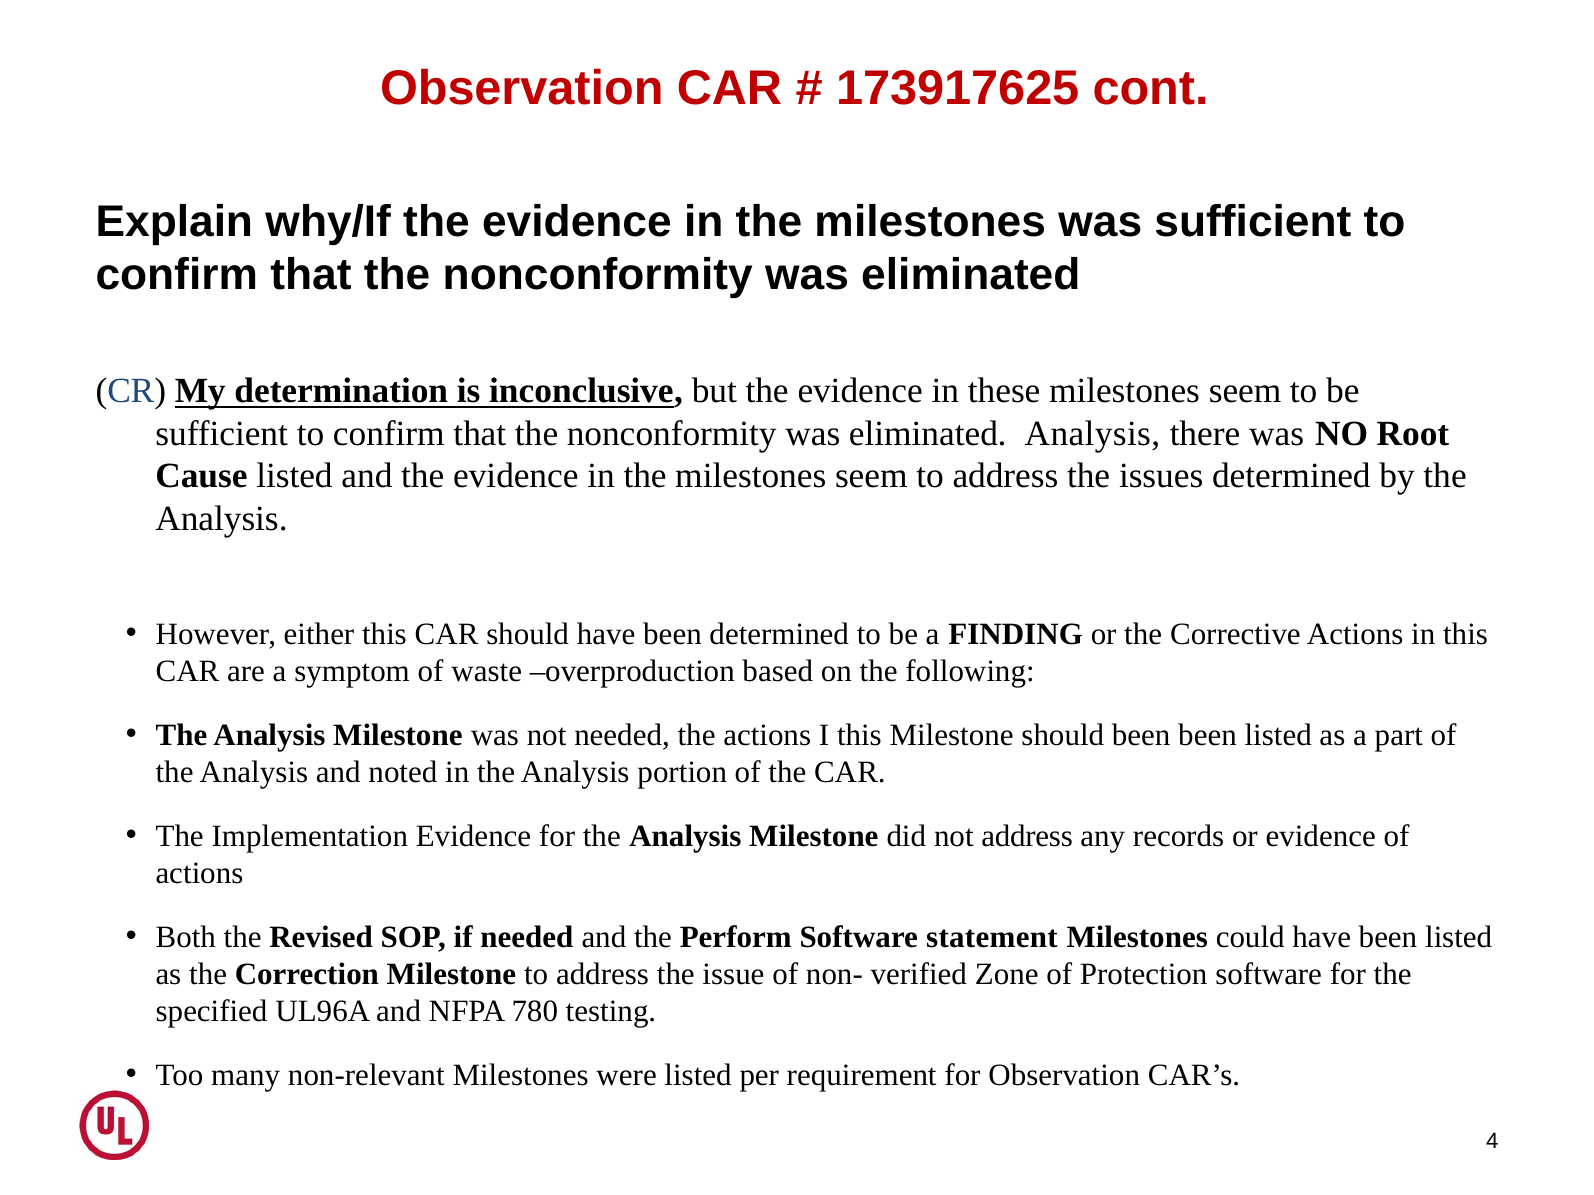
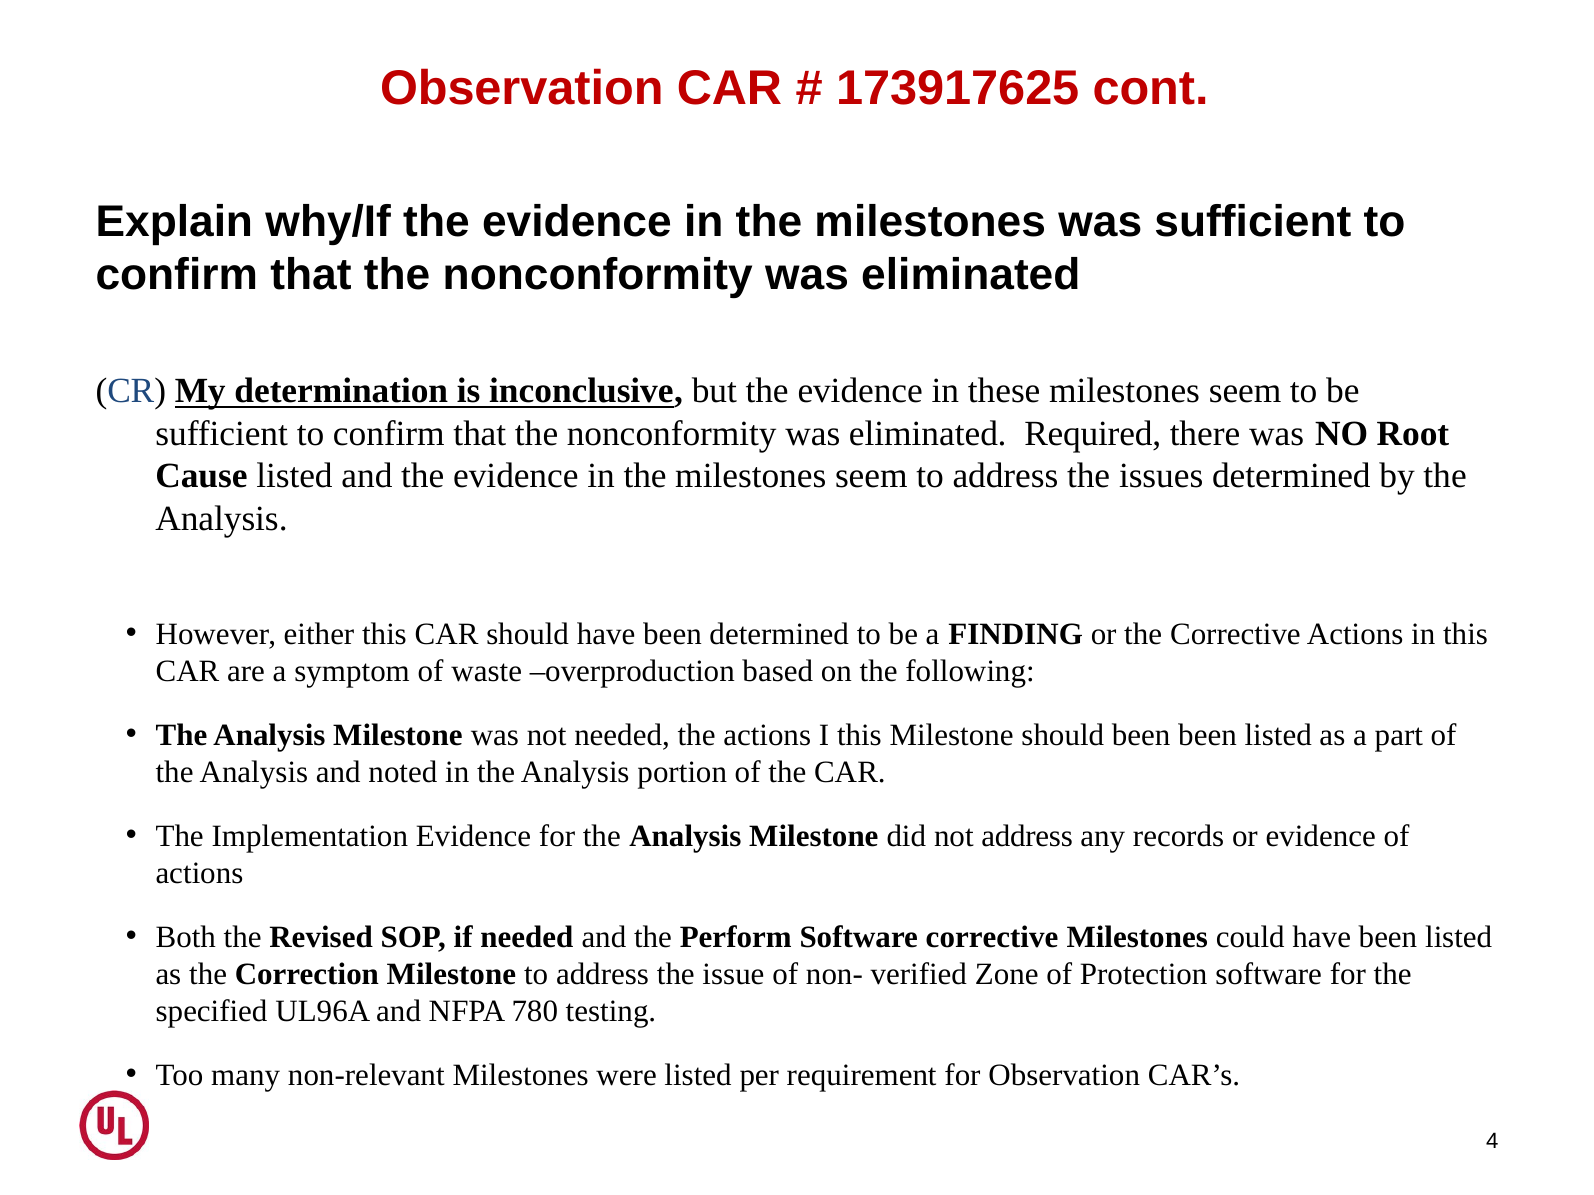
eliminated Analysis: Analysis -> Required
Software statement: statement -> corrective
